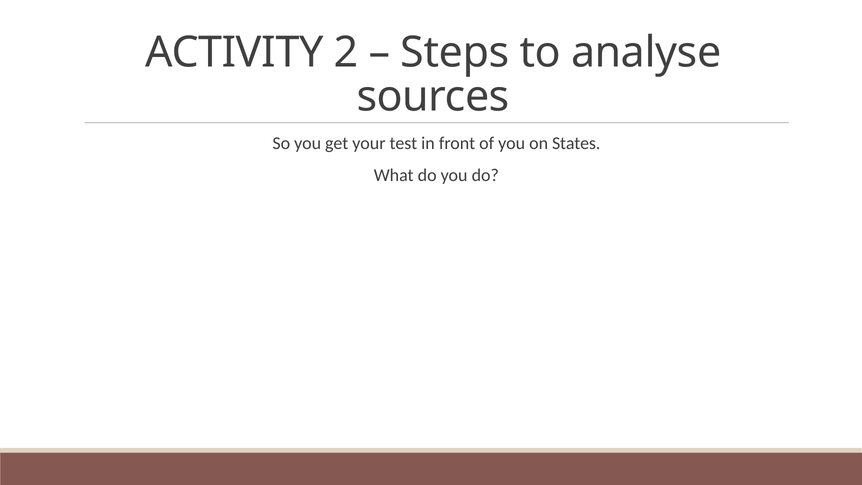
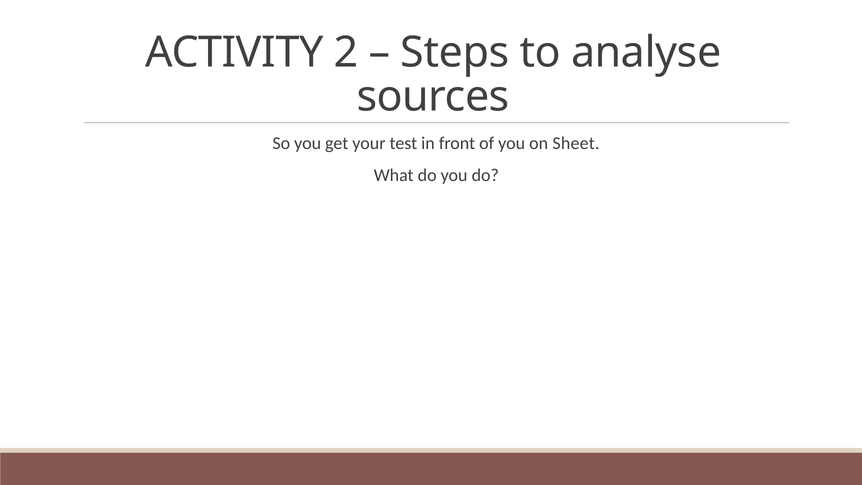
States: States -> Sheet
